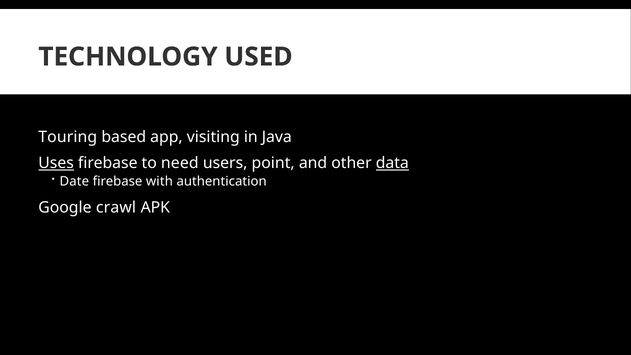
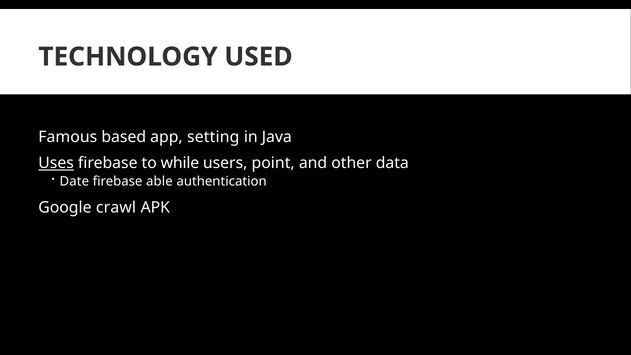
Touring: Touring -> Famous
visiting: visiting -> setting
need: need -> while
data underline: present -> none
with: with -> able
